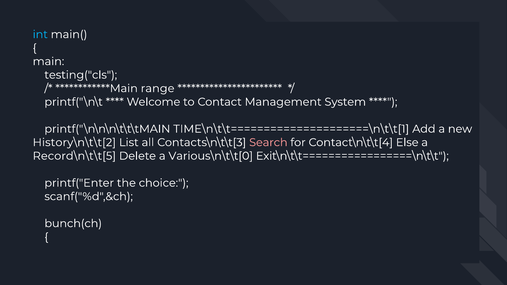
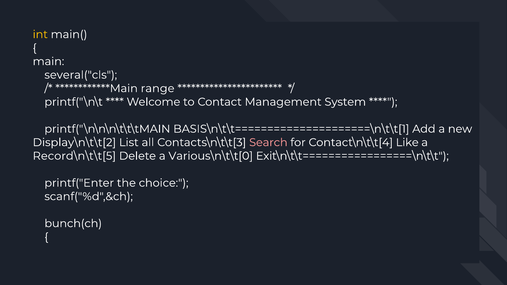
int colour: light blue -> yellow
testing("cls: testing("cls -> several("cls
TIME\n\t\t=====================\n\t\t[1: TIME\n\t\t=====================\n\t\t[1 -> BASIS\n\t\t=====================\n\t\t[1
History\n\t\t[2: History\n\t\t[2 -> Display\n\t\t[2
Else: Else -> Like
